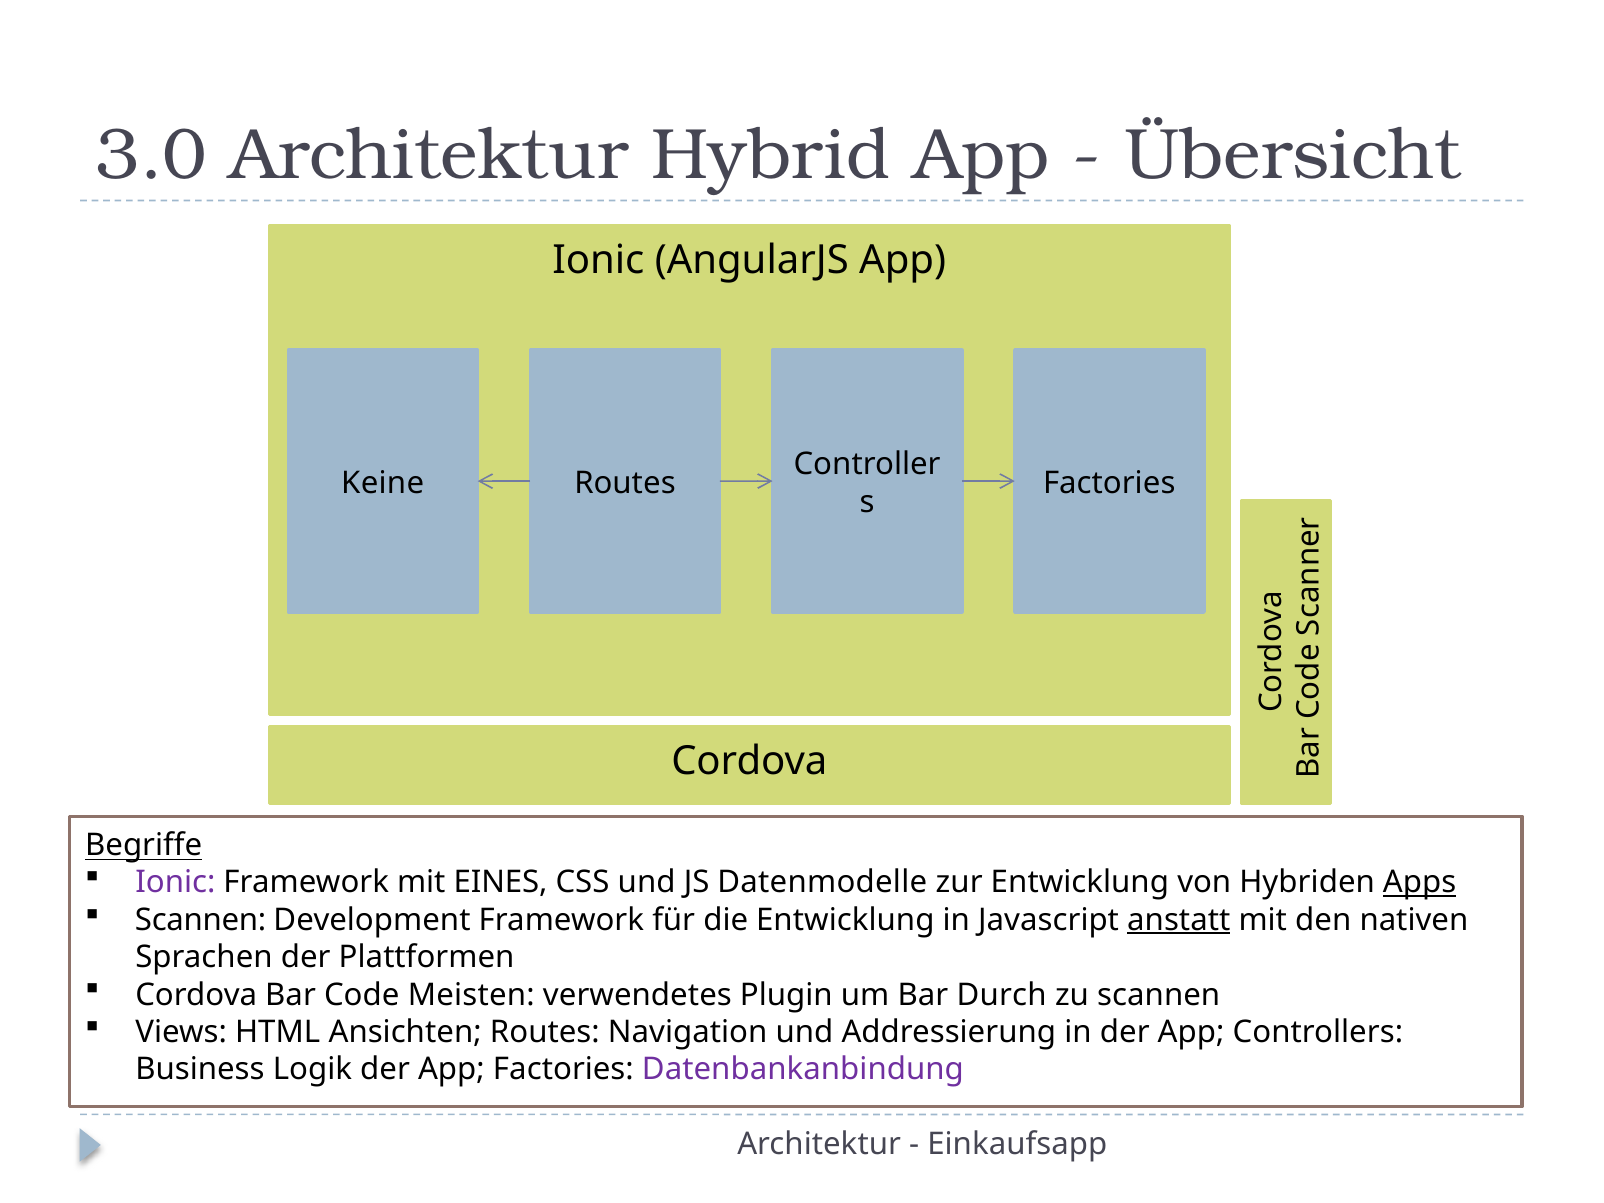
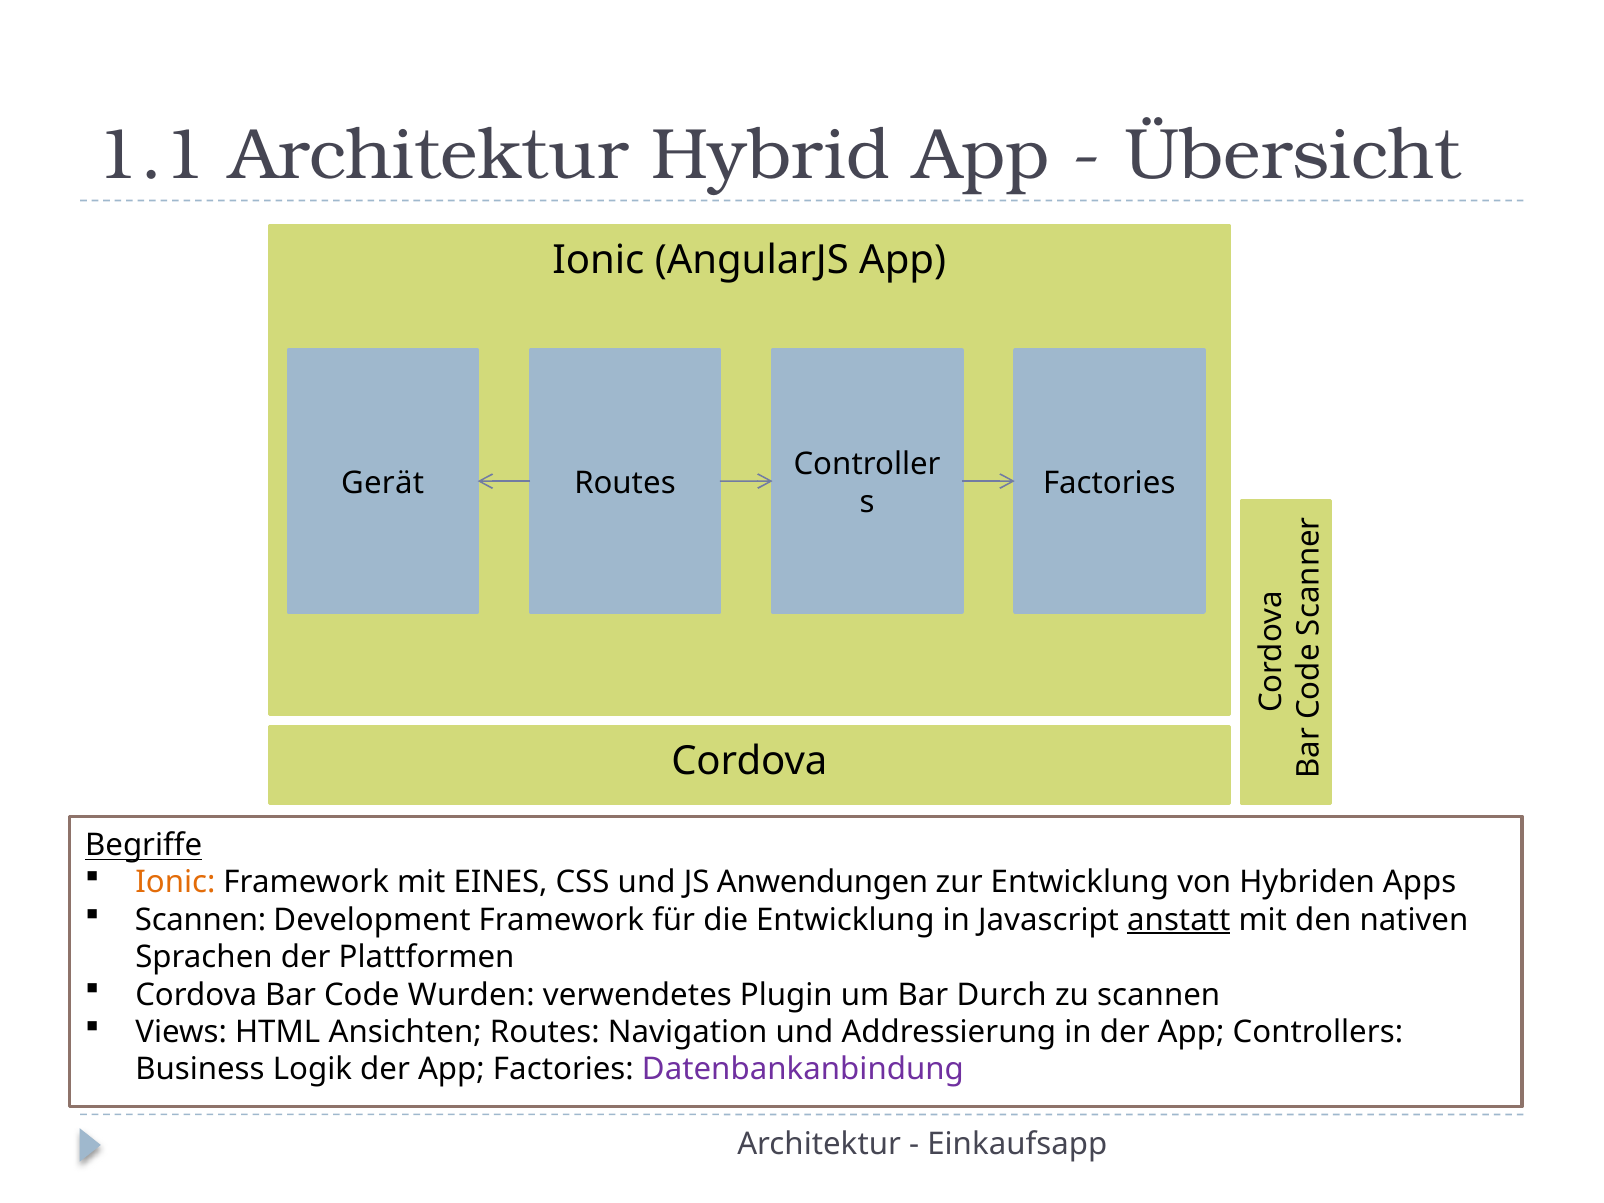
3.0: 3.0 -> 1.1
Keine: Keine -> Gerät
Ionic at (175, 882) colour: purple -> orange
Datenmodelle: Datenmodelle -> Anwendungen
Apps underline: present -> none
Meisten: Meisten -> Wurden
